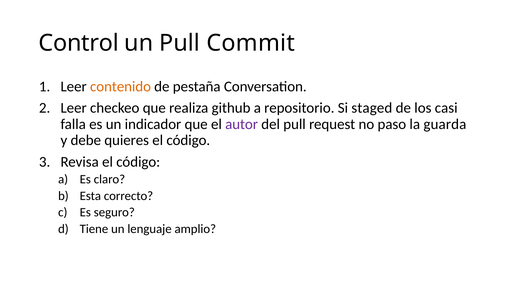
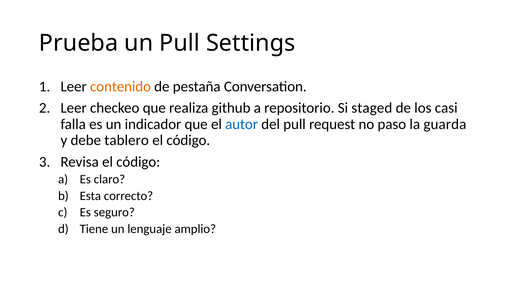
Control: Control -> Prueba
Commit: Commit -> Settings
autor colour: purple -> blue
quieres: quieres -> tablero
